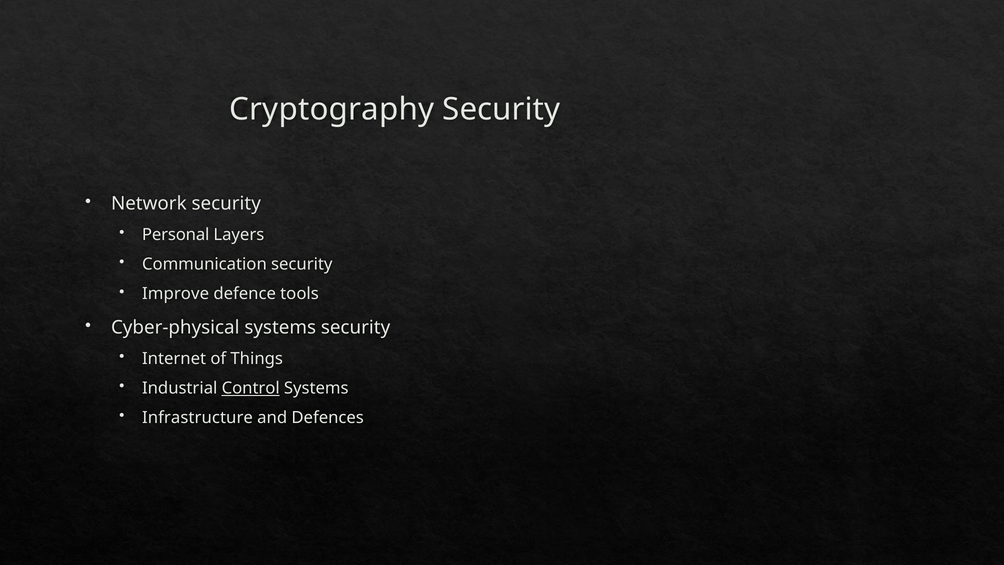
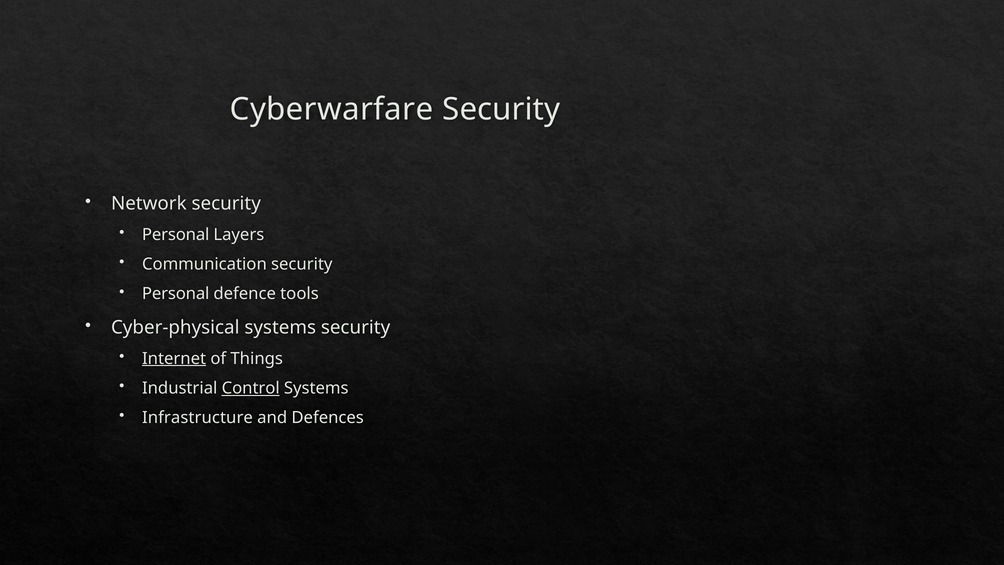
Cryptography: Cryptography -> Cyberwarfare
Improve at (176, 294): Improve -> Personal
Internet underline: none -> present
